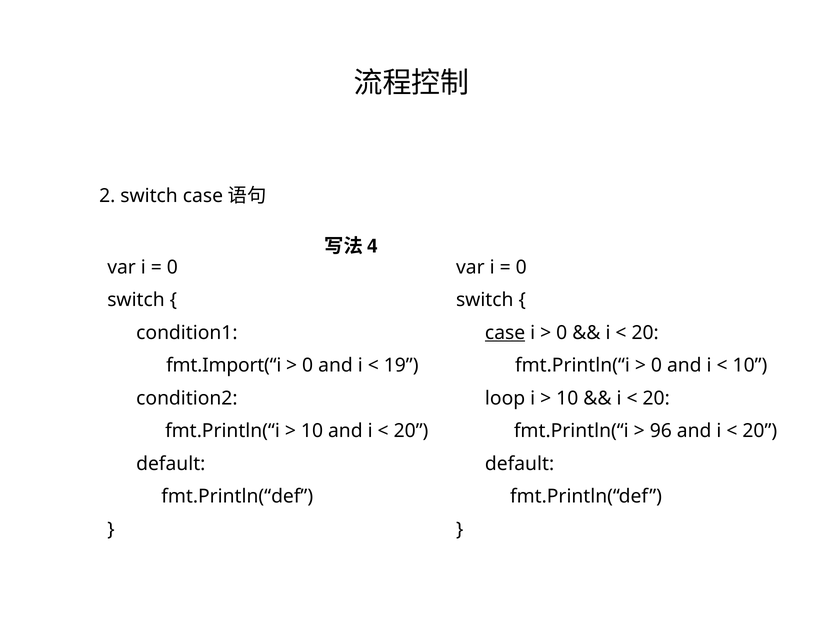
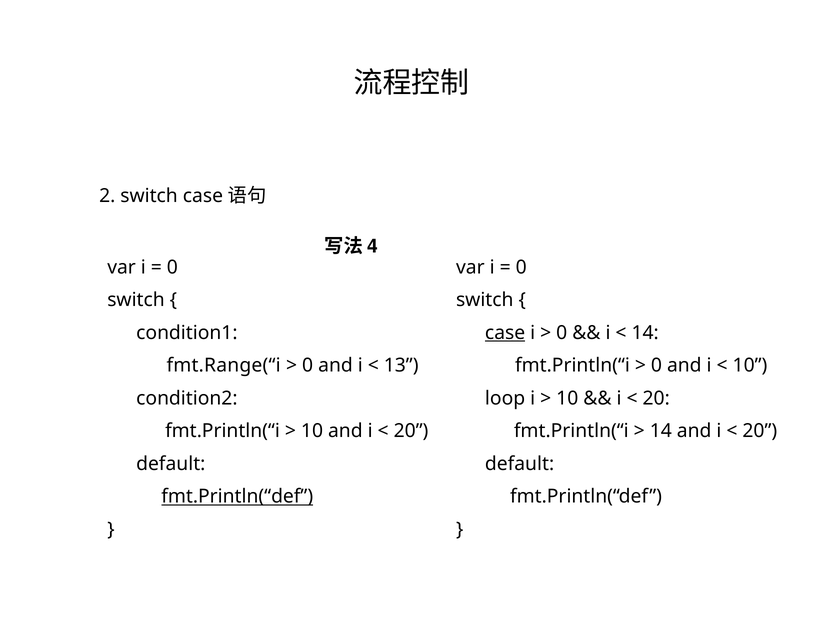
20 at (645, 333): 20 -> 14
fmt.Import(“i: fmt.Import(“i -> fmt.Range(“i
19: 19 -> 13
96 at (661, 431): 96 -> 14
fmt.Println(“def at (237, 497) underline: none -> present
